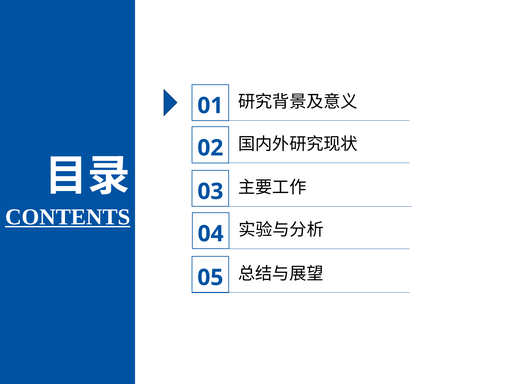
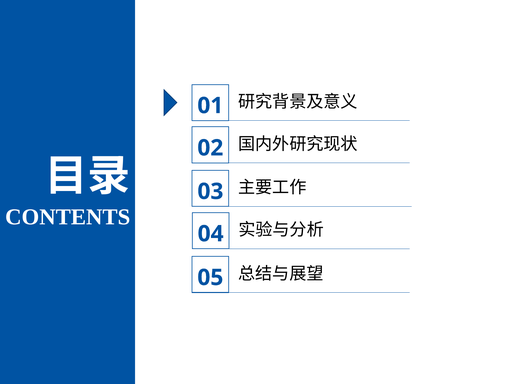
CONTENTS underline: present -> none
